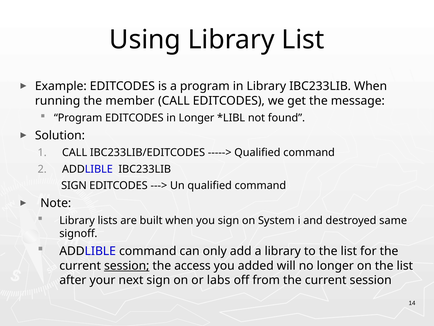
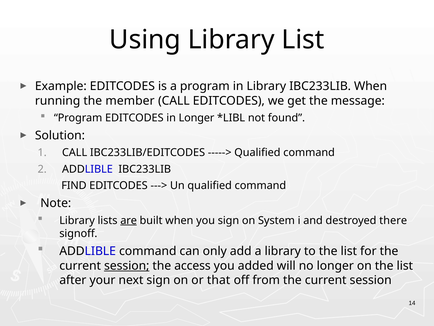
SIGN at (74, 185): SIGN -> FIND
are underline: none -> present
same: same -> there
labs: labs -> that
